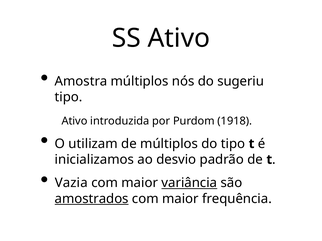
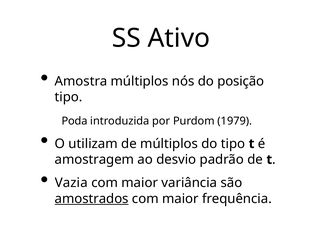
sugeriu: sugeriu -> posição
Ativo at (75, 121): Ativo -> Poda
1918: 1918 -> 1979
inicializamos: inicializamos -> amostragem
variância underline: present -> none
